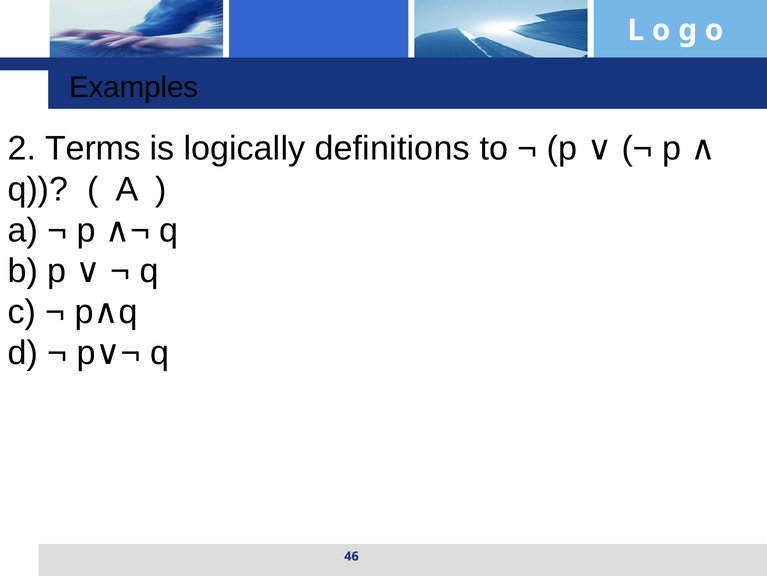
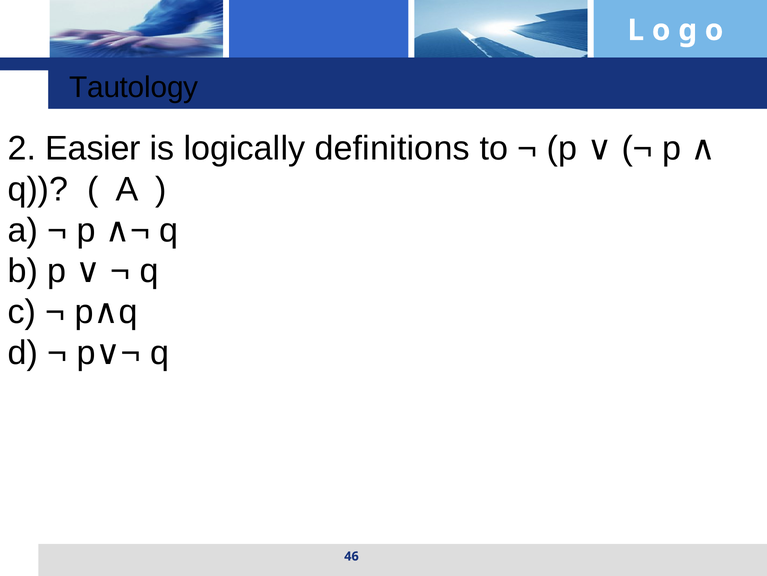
Examples: Examples -> Tautology
Terms: Terms -> Easier
